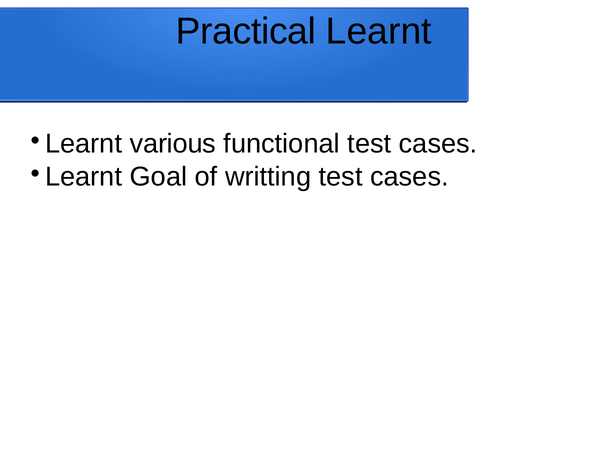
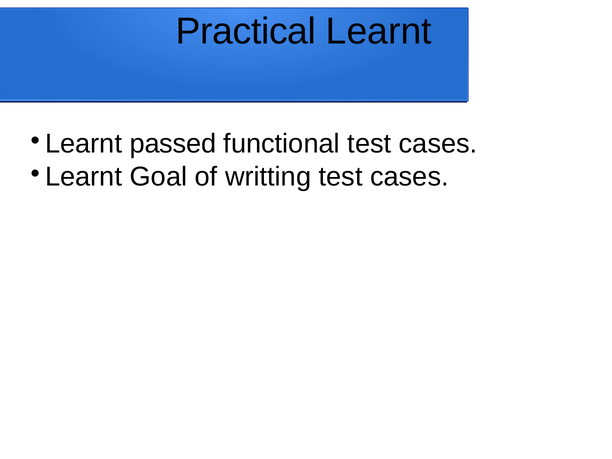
various: various -> passed
